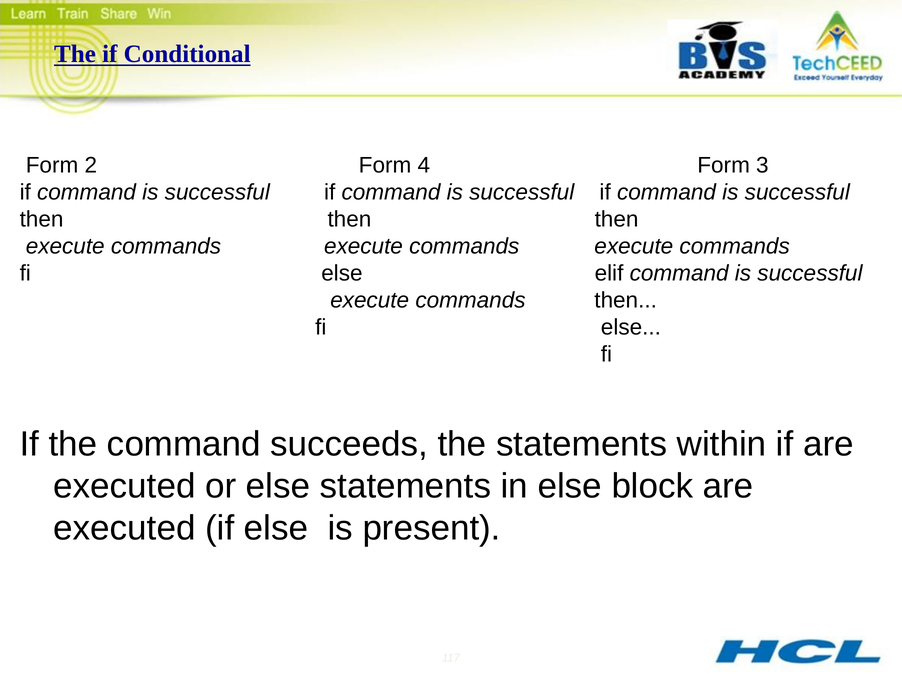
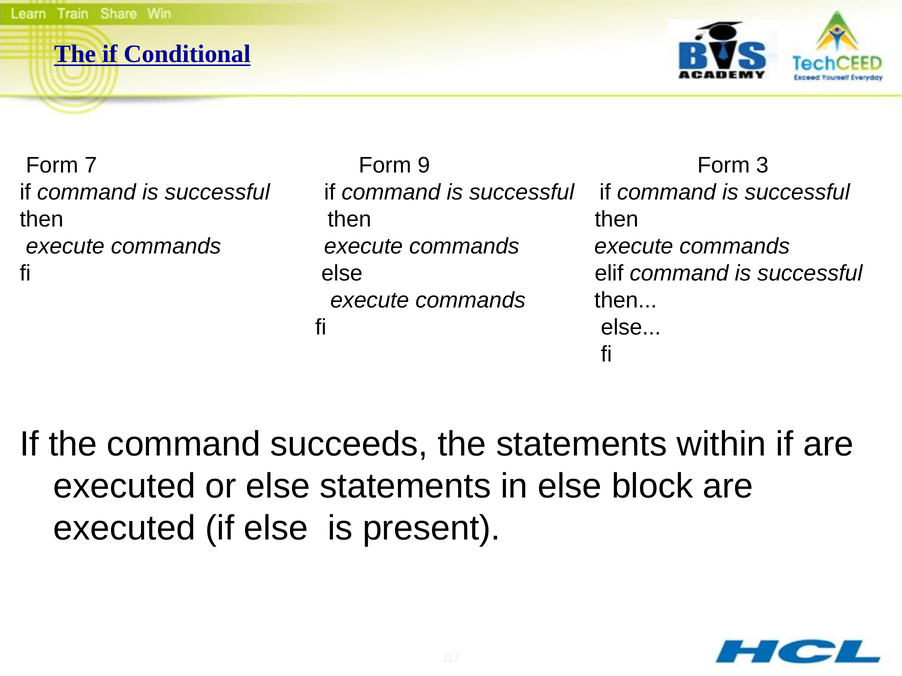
2: 2 -> 7
4: 4 -> 9
